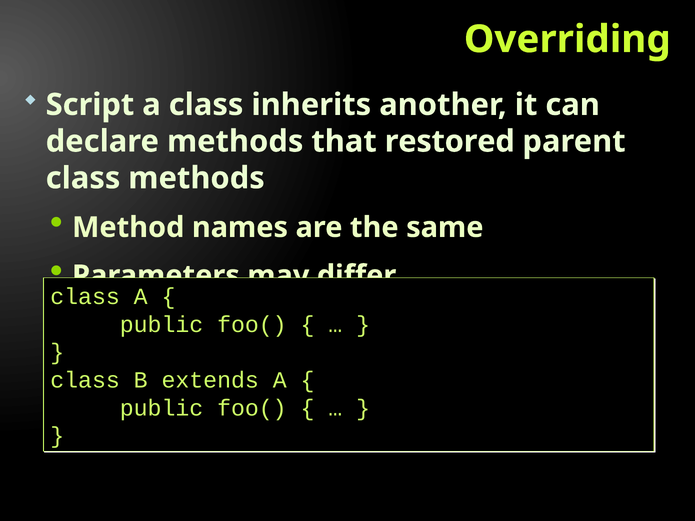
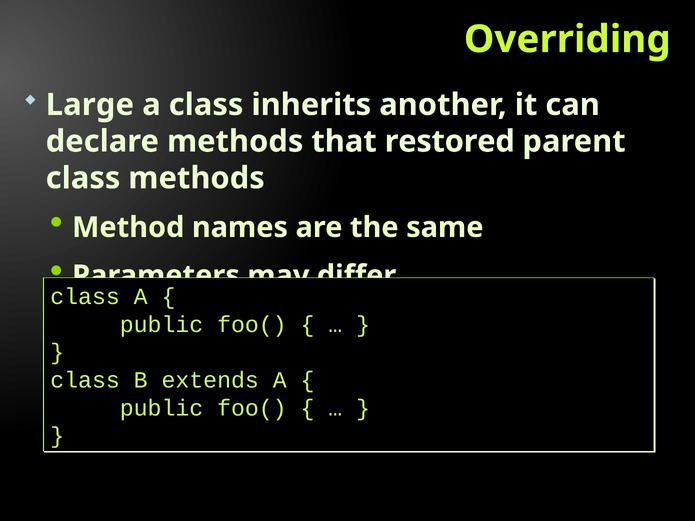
Script: Script -> Large
